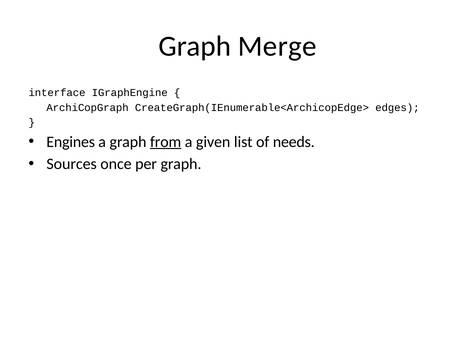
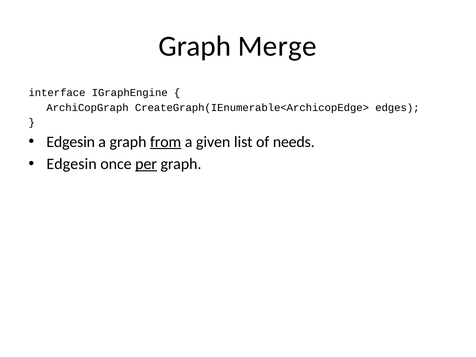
Engines at (71, 142): Engines -> Edgesin
Sources at (72, 164): Sources -> Edgesin
per underline: none -> present
